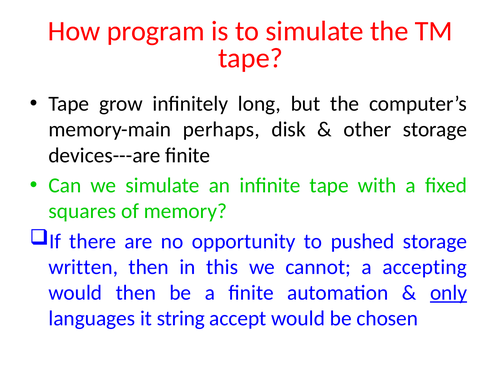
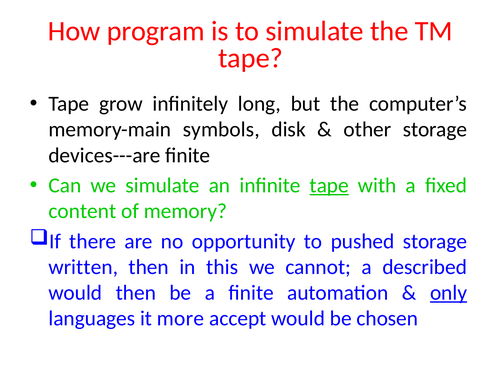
perhaps: perhaps -> symbols
tape at (329, 185) underline: none -> present
squares: squares -> content
accepting: accepting -> described
string: string -> more
